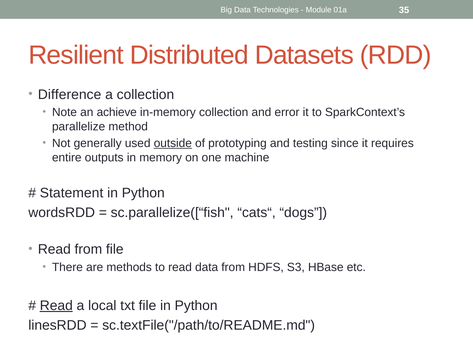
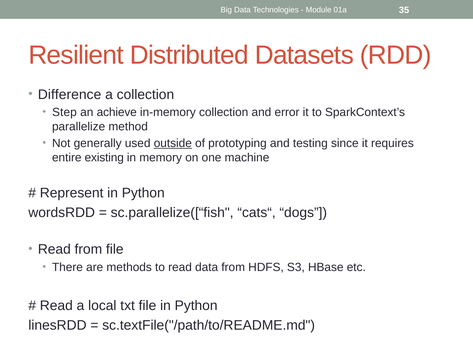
Note: Note -> Step
outputs: outputs -> existing
Statement: Statement -> Represent
Read at (56, 305) underline: present -> none
